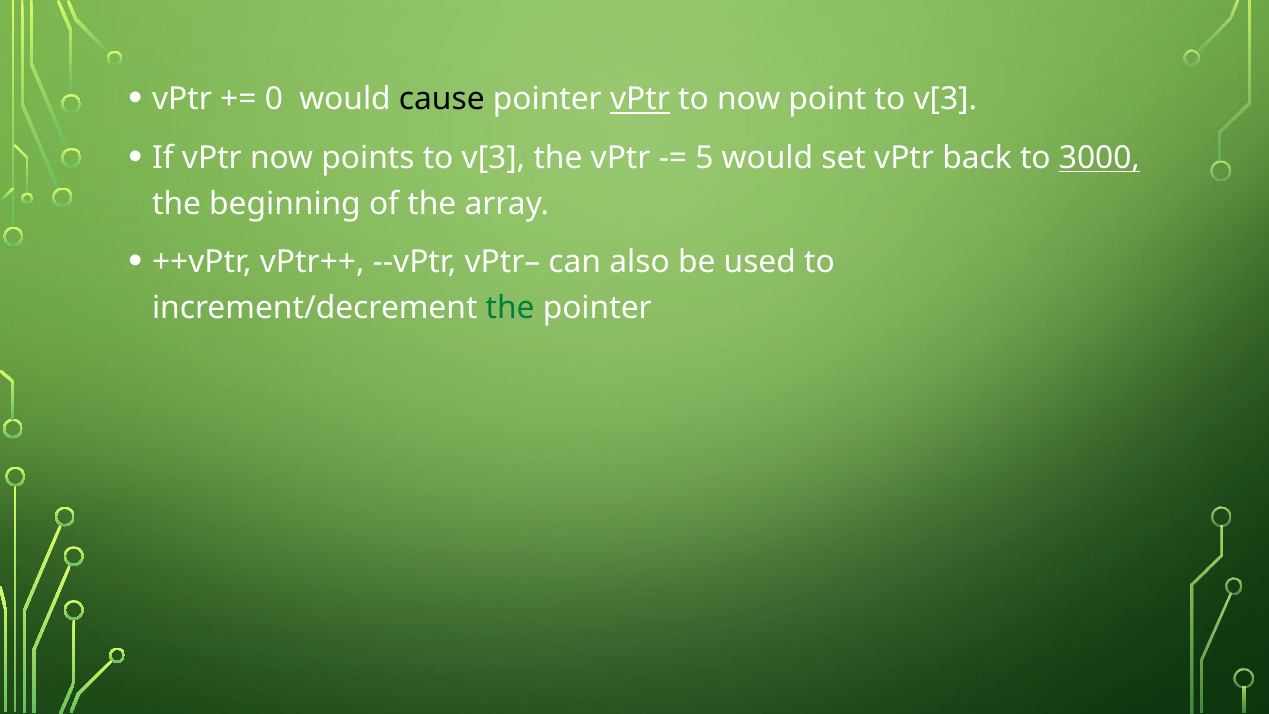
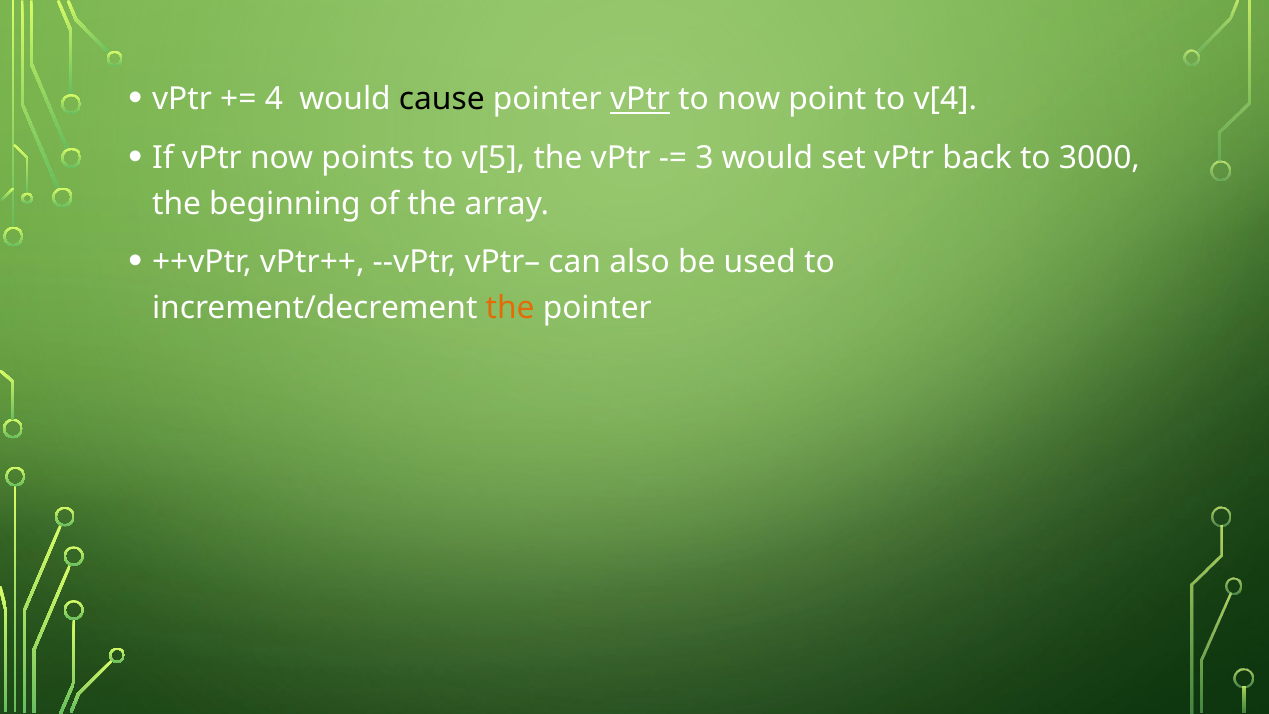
0: 0 -> 4
point to v[3: v[3 -> v[4
points to v[3: v[3 -> v[5
5: 5 -> 3
3000 underline: present -> none
the at (510, 308) colour: green -> orange
